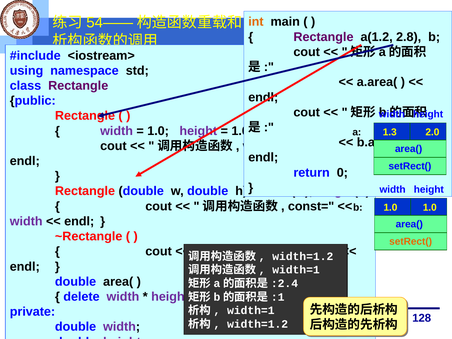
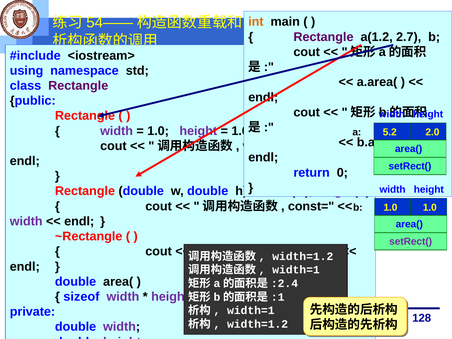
2.8: 2.8 -> 2.7
1.3: 1.3 -> 5.2
setRect( at (411, 241) colour: orange -> purple
delete: delete -> sizeof
